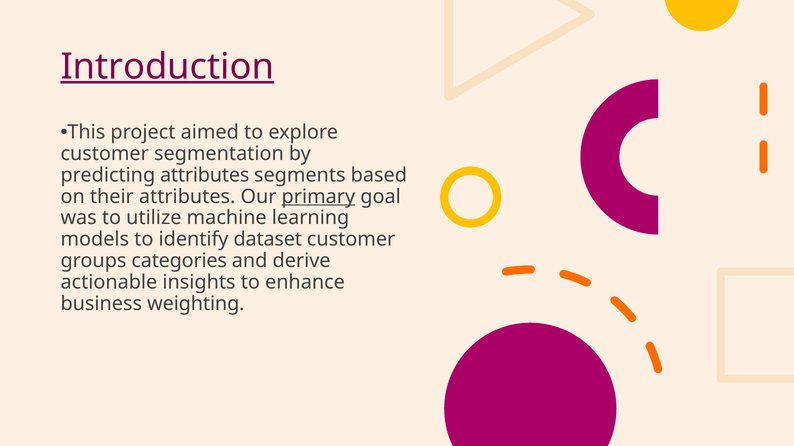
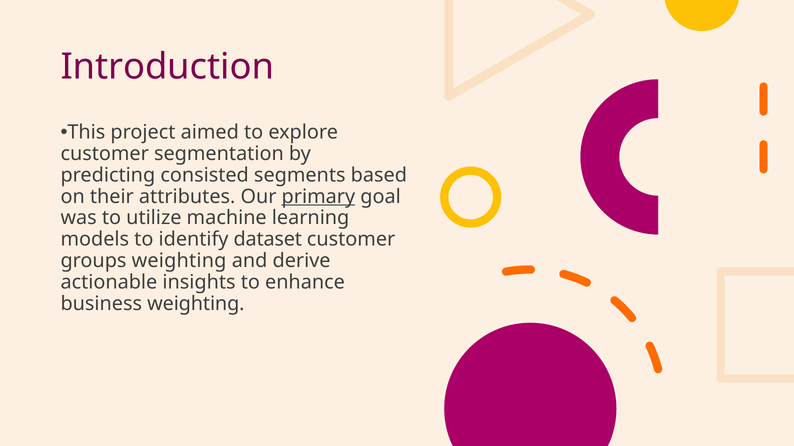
Introduction underline: present -> none
predicting attributes: attributes -> consisted
groups categories: categories -> weighting
